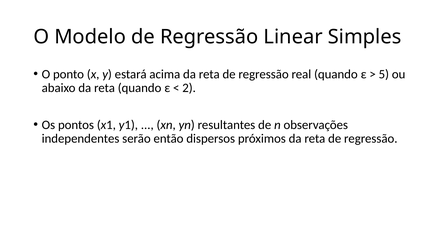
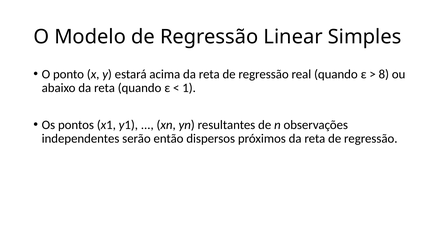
5: 5 -> 8
2: 2 -> 1
